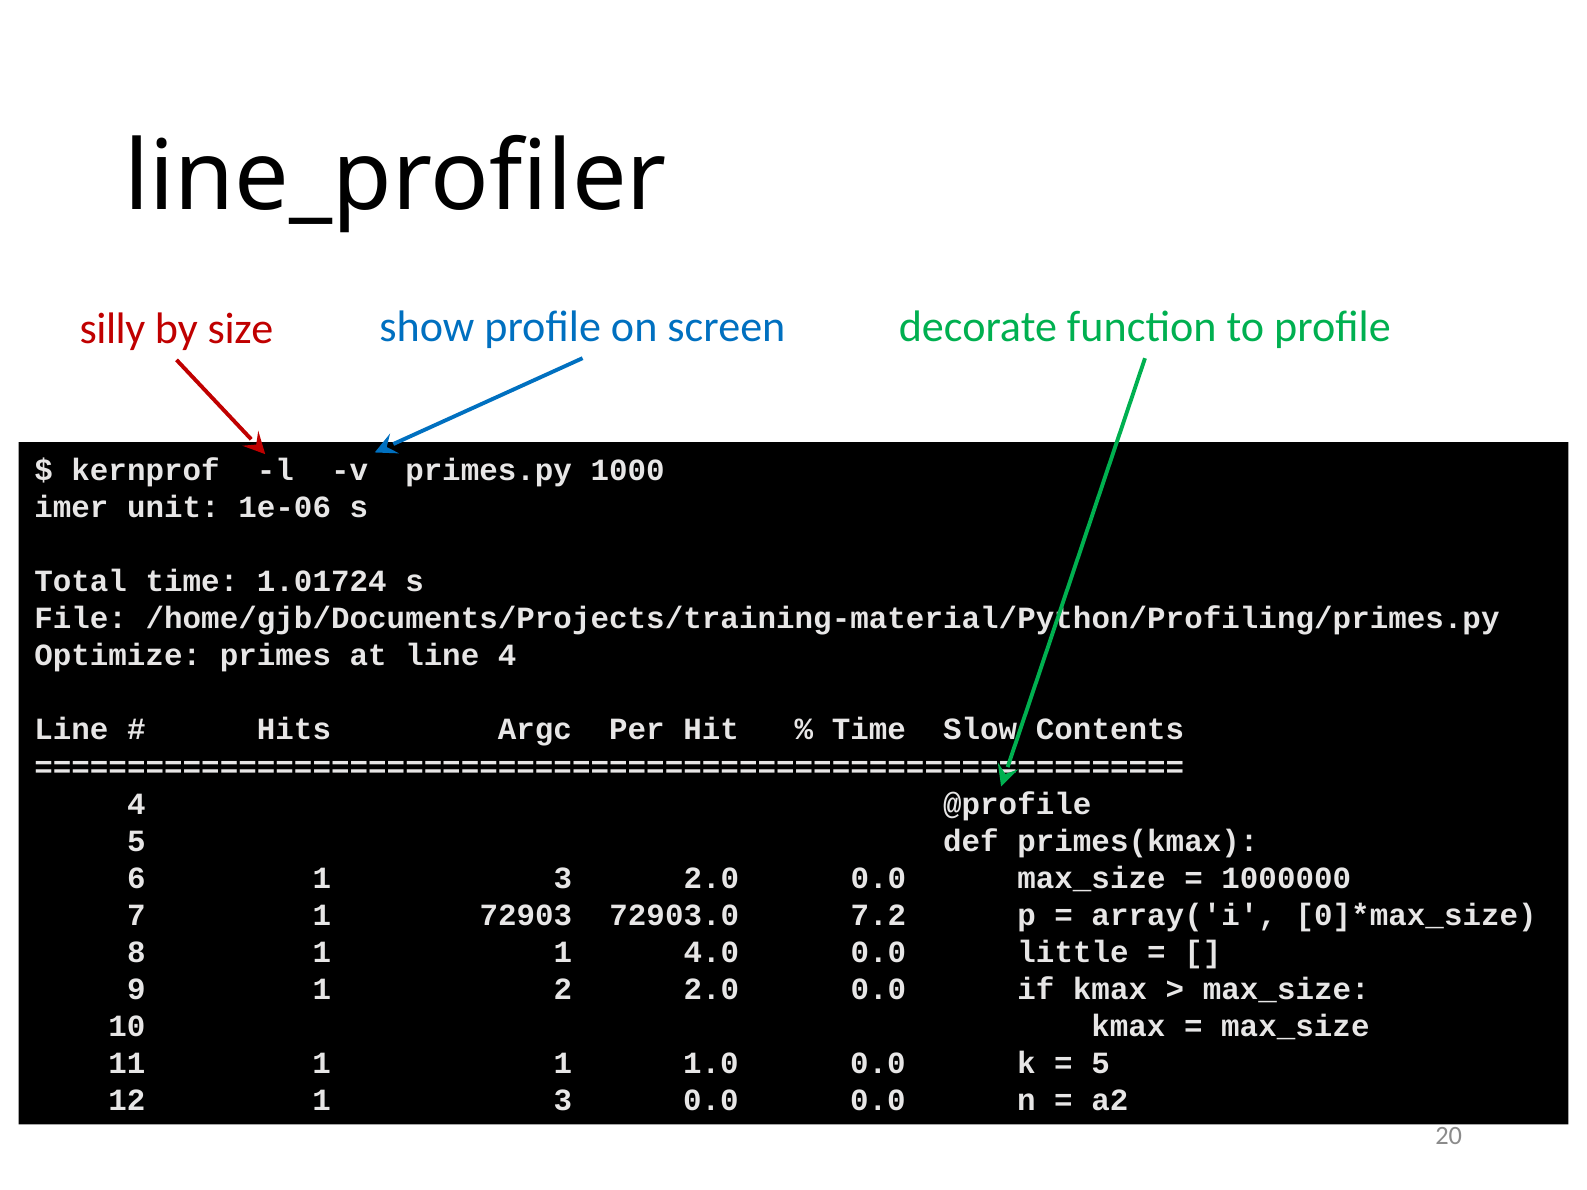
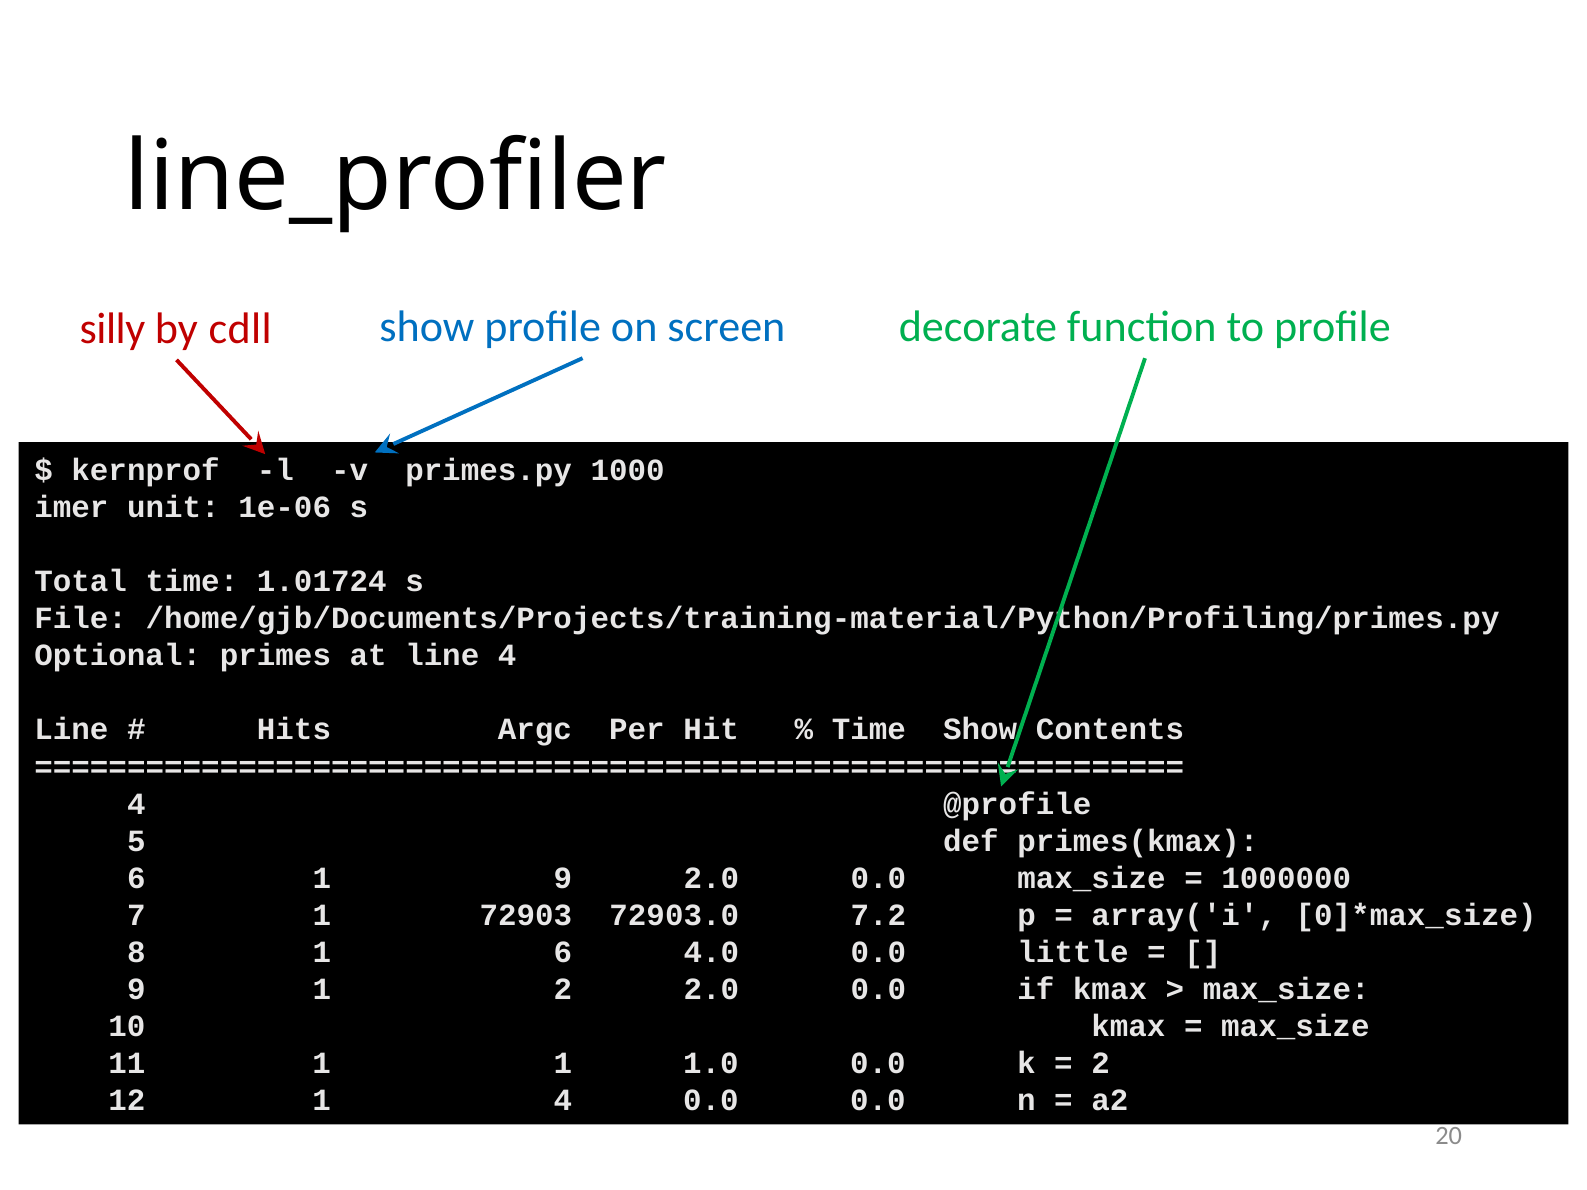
size: size -> cdll
Optimize: Optimize -> Optional
Time Slow: Slow -> Show
6 1 3: 3 -> 9
8 1 1: 1 -> 6
5 at (1101, 1063): 5 -> 2
12 1 3: 3 -> 4
